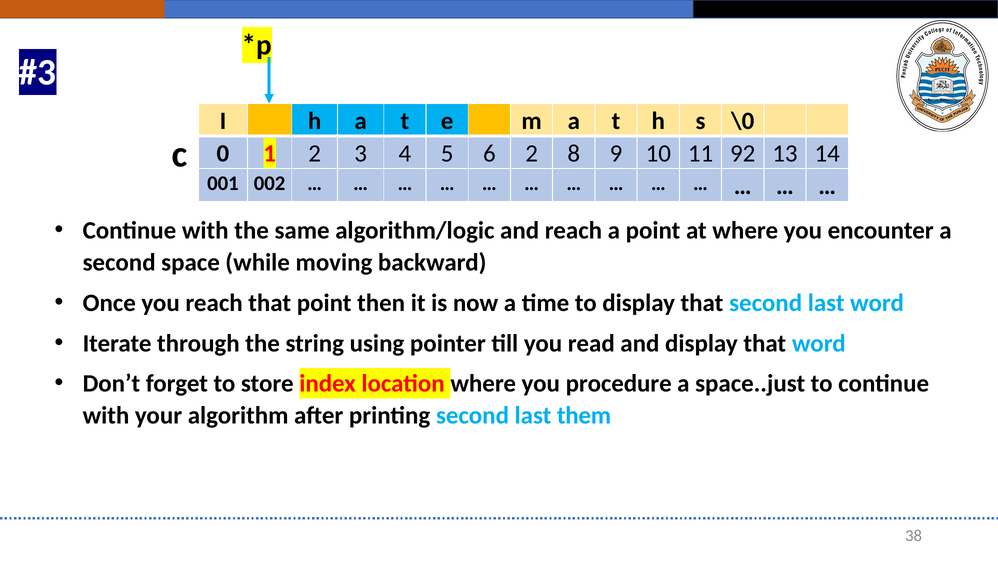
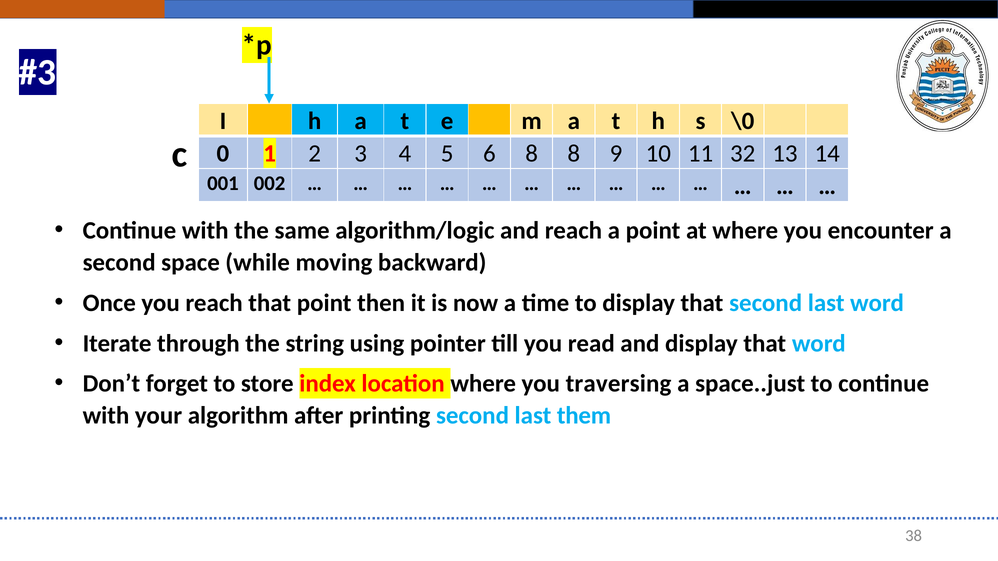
6 2: 2 -> 8
92: 92 -> 32
procedure: procedure -> traversing
